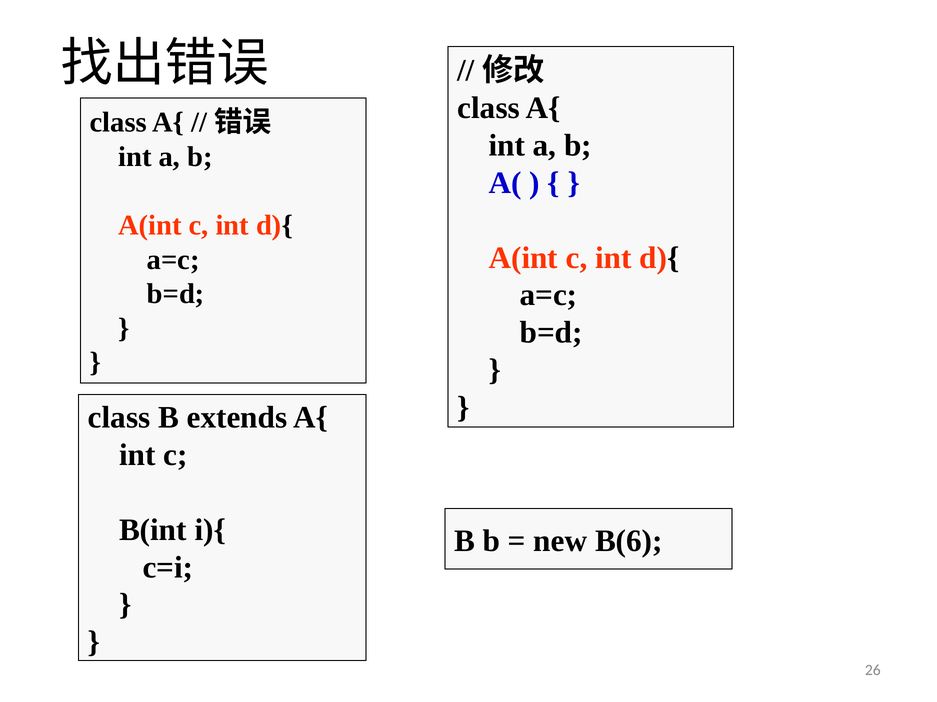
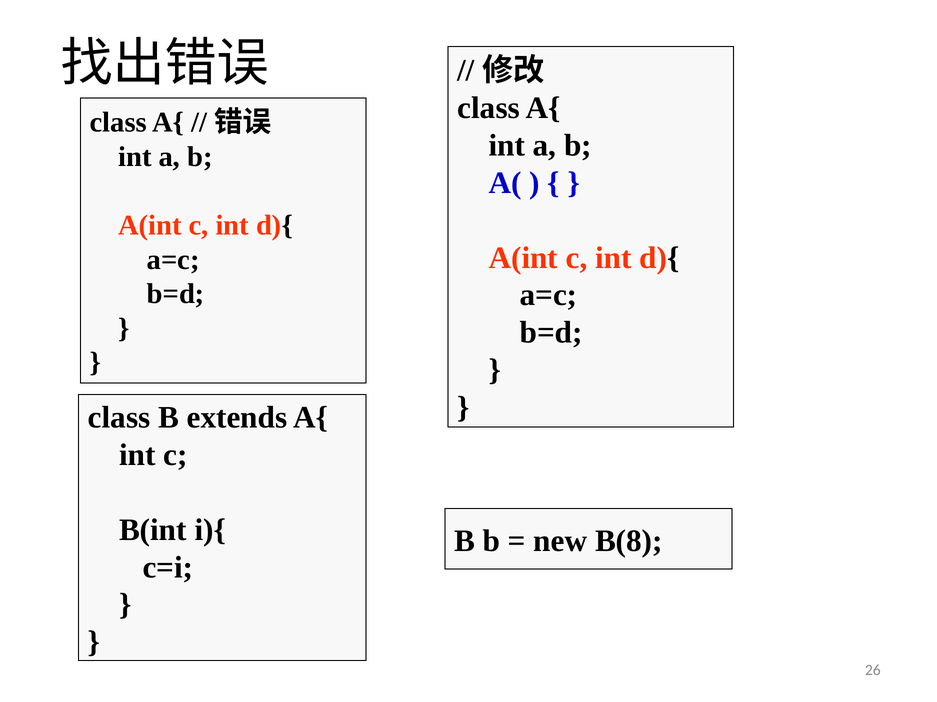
B(6: B(6 -> B(8
